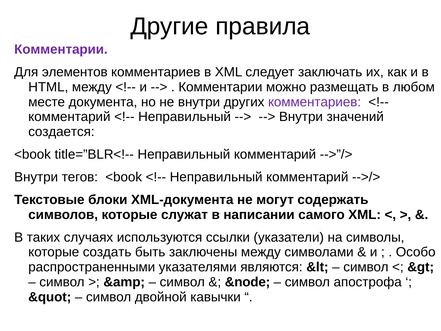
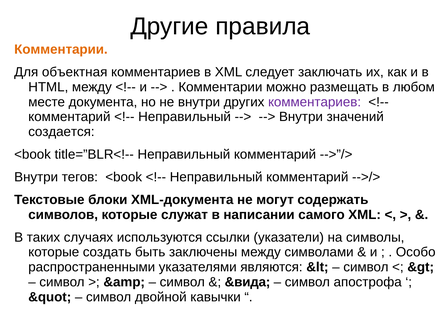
Комментарии at (61, 49) colour: purple -> orange
элементов: элементов -> объектная
&node: &node -> &вида
